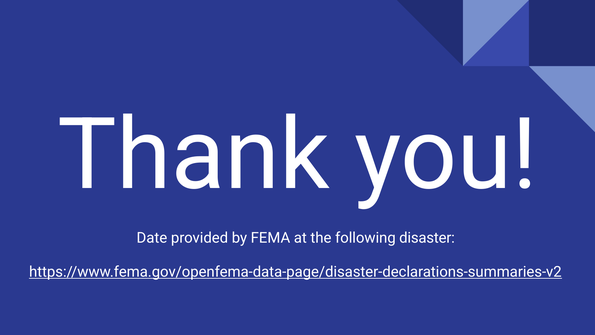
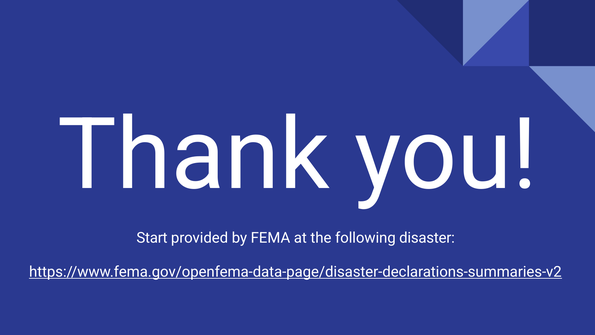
Date: Date -> Start
